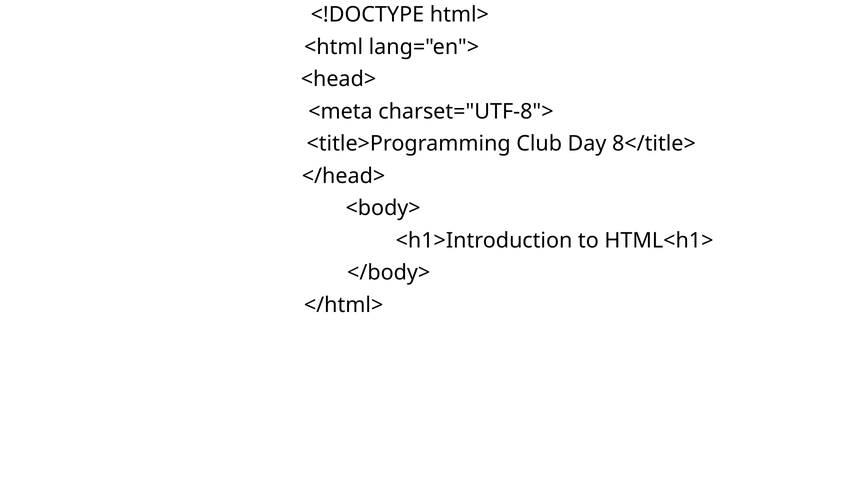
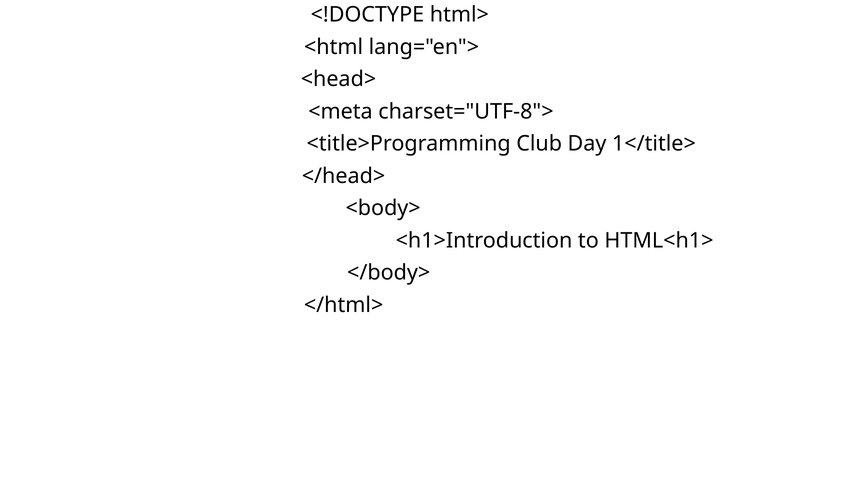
8</title>: 8</title> -> 1</title>
